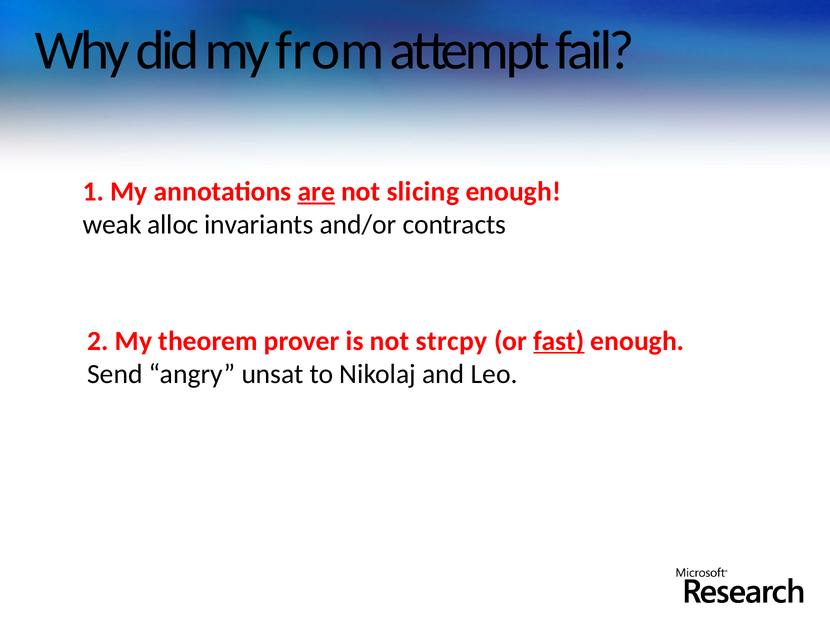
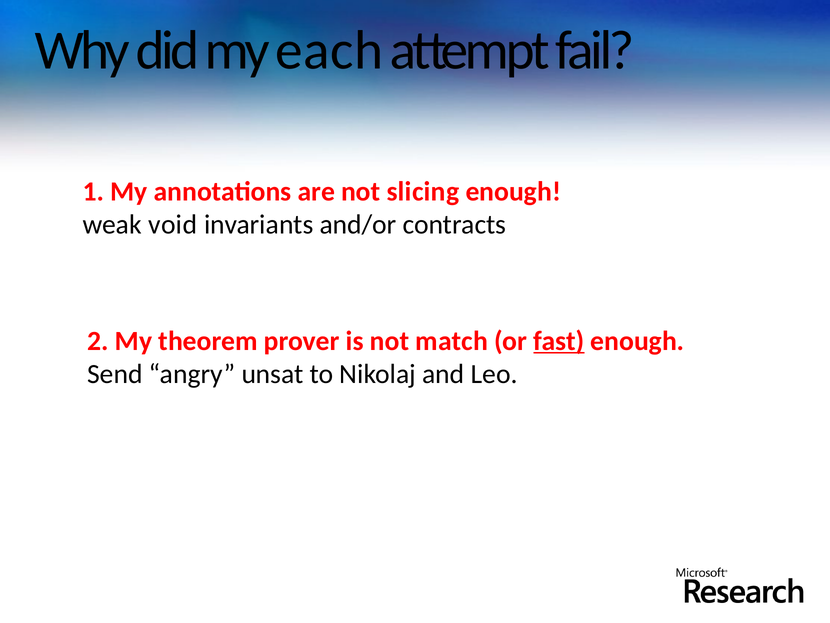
from: from -> each
are underline: present -> none
alloc: alloc -> void
strcpy: strcpy -> match
